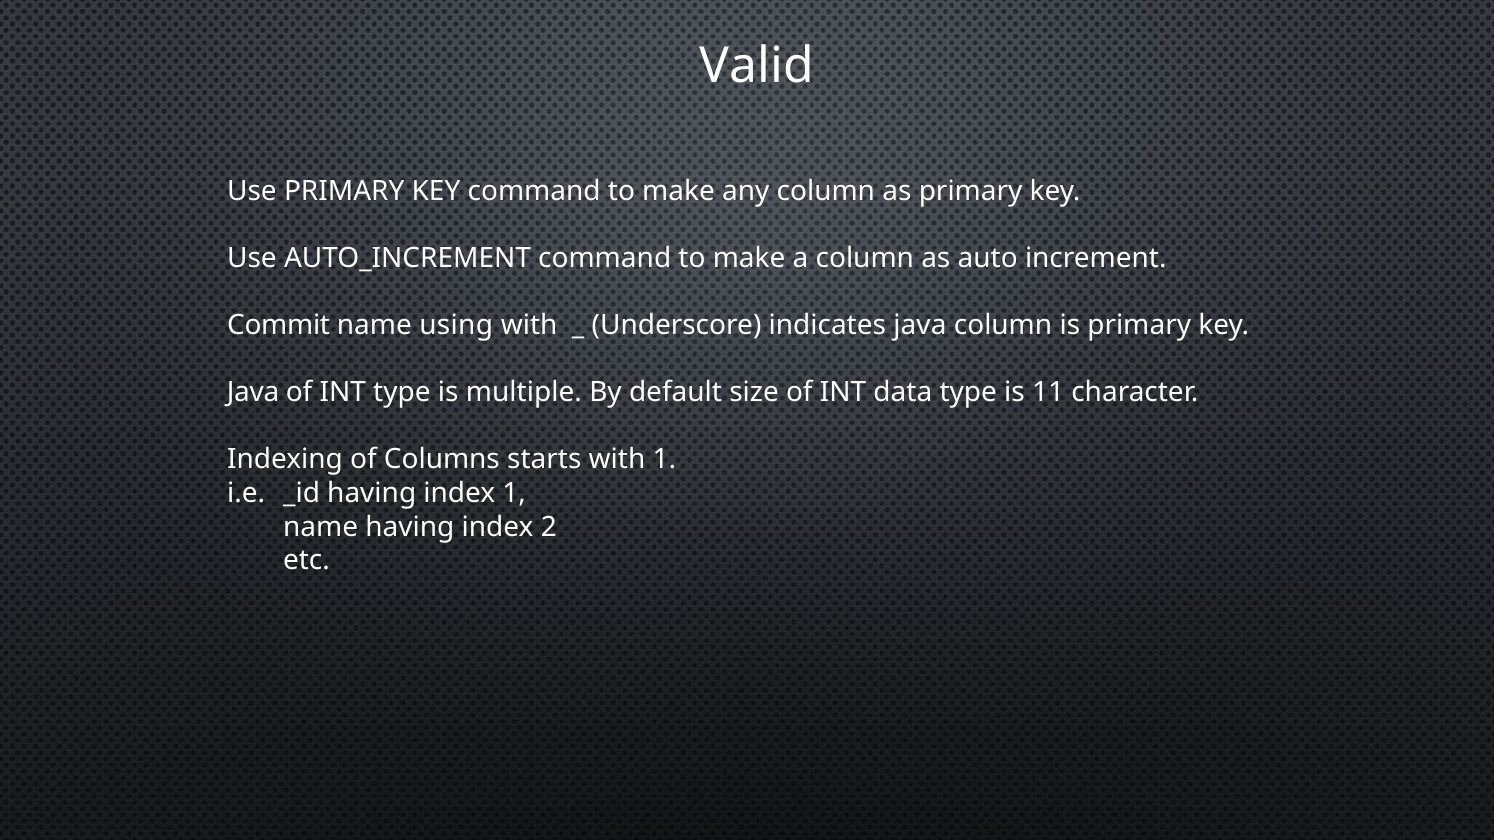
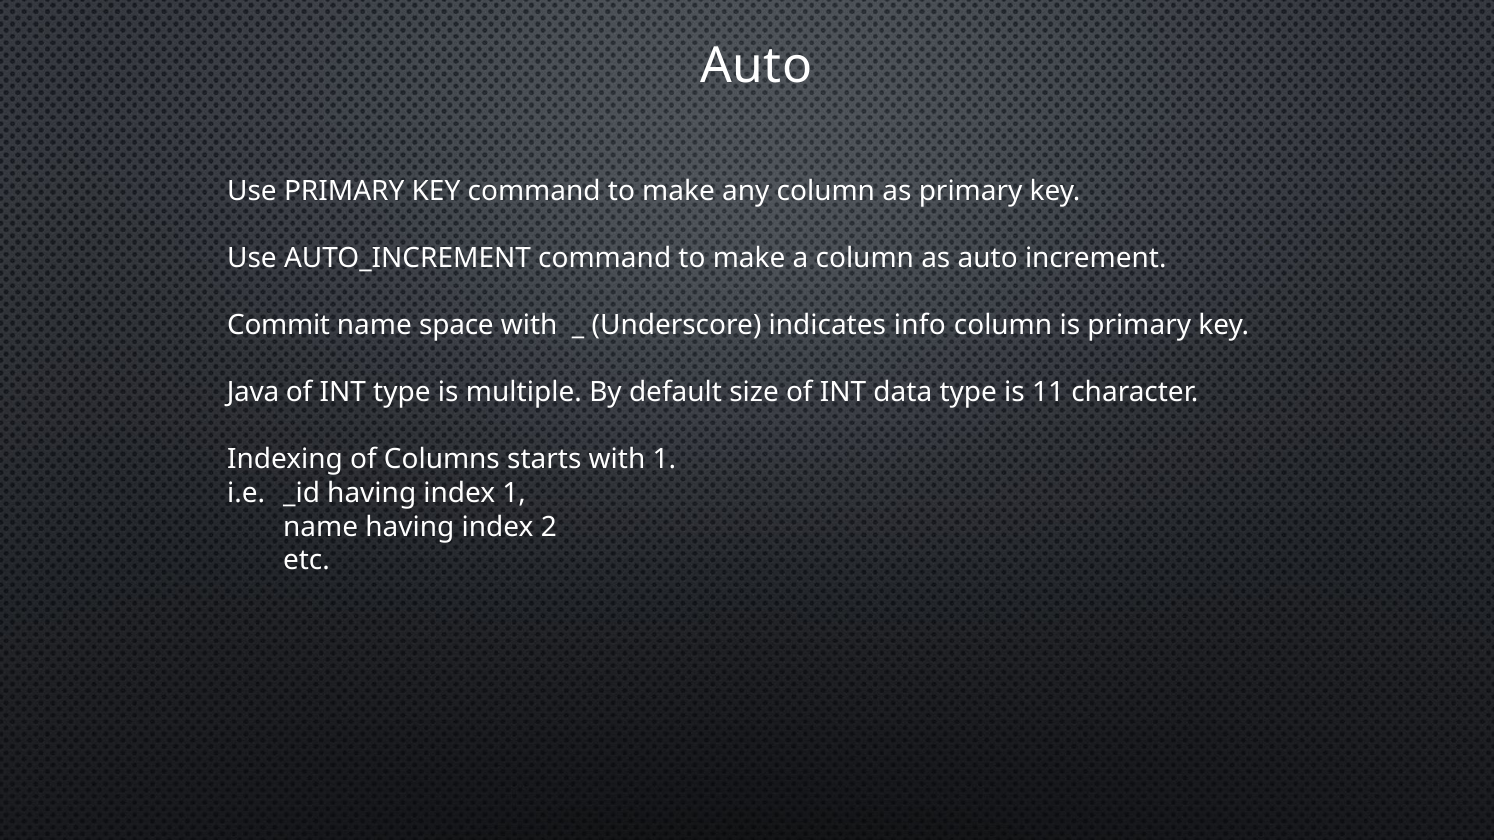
Valid at (757, 66): Valid -> Auto
using: using -> space
indicates java: java -> info
